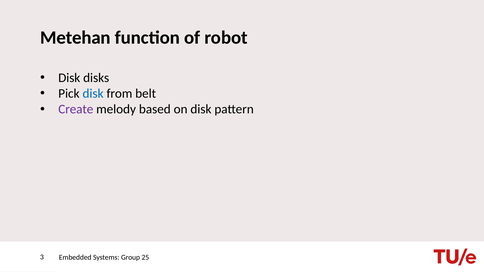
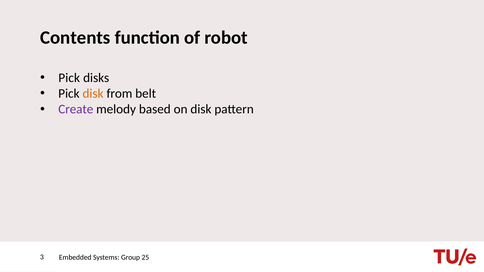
Metehan: Metehan -> Contents
Disk at (69, 78): Disk -> Pick
disk at (93, 94) colour: blue -> orange
